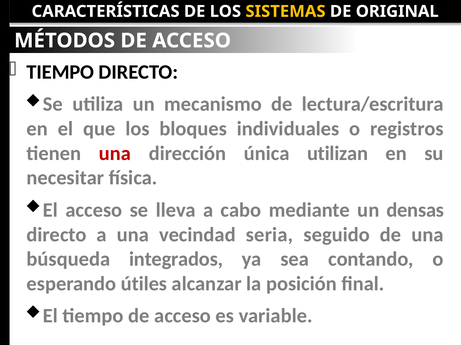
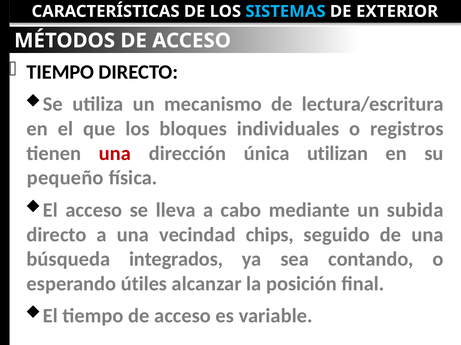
SISTEMAS colour: yellow -> light blue
ORIGINAL: ORIGINAL -> EXTERIOR
necesitar: necesitar -> pequeño
densas: densas -> subida
seria: seria -> chips
